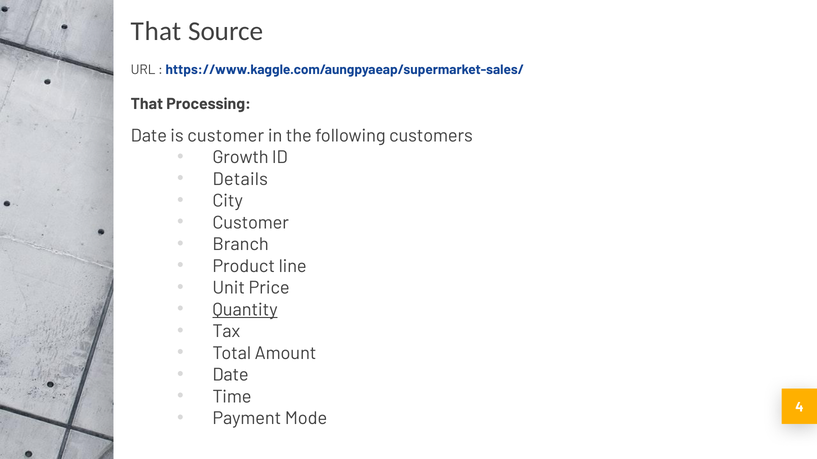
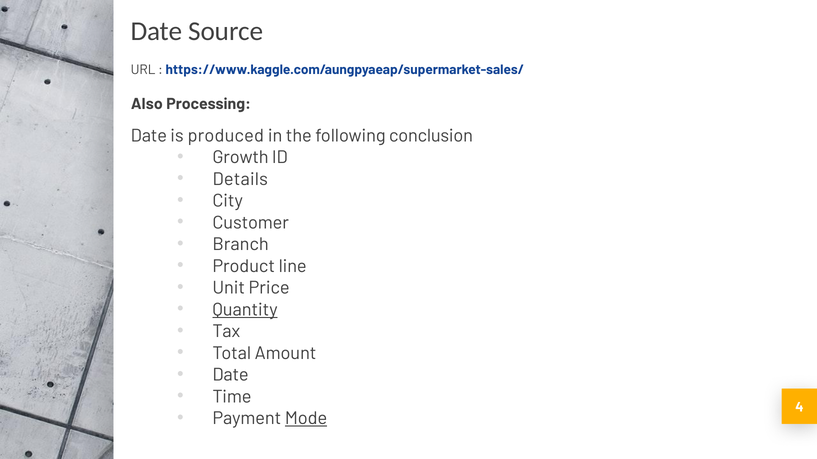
That at (156, 32): That -> Date
That at (147, 104): That -> Also
is customer: customer -> produced
customers: customers -> conclusion
Mode underline: none -> present
